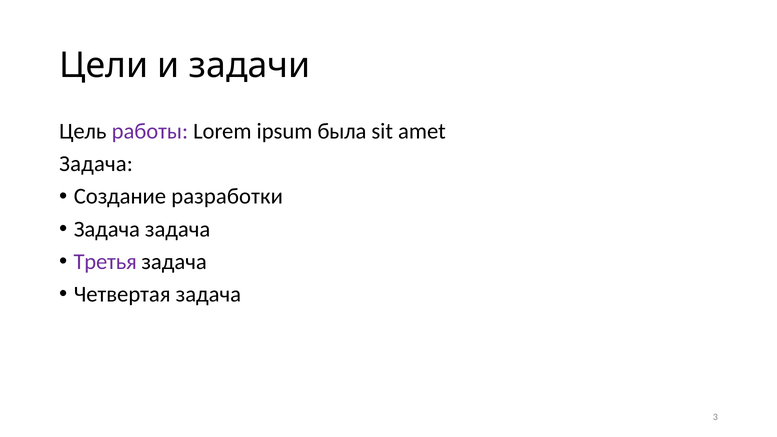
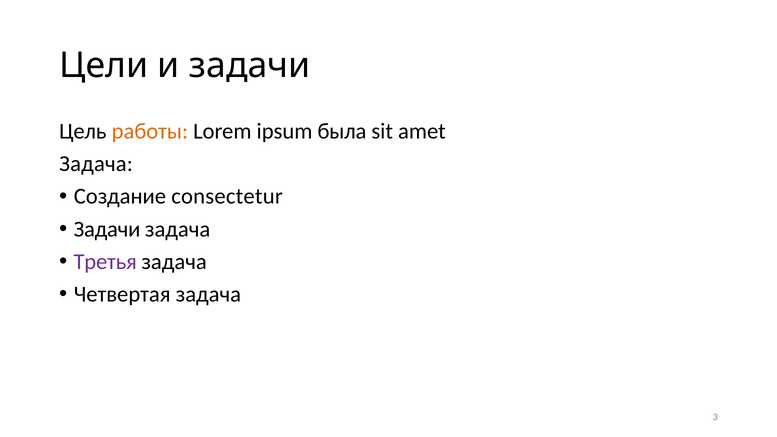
работы colour: purple -> orange
разработки: разработки -> consectetur
Задача at (107, 229): Задача -> Задачи
